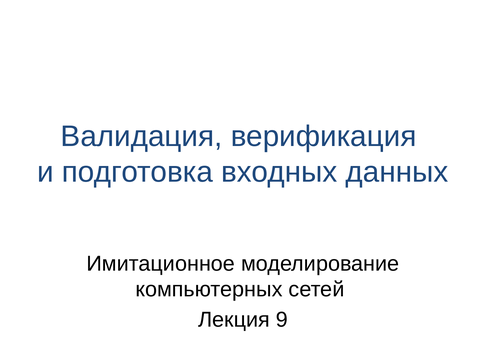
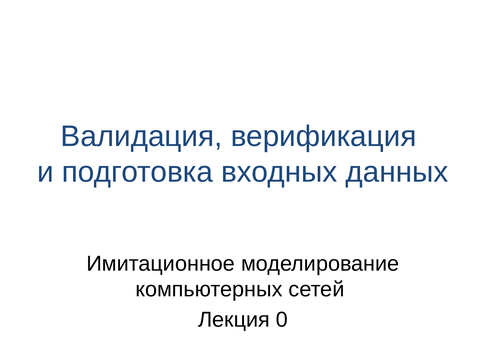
9: 9 -> 0
